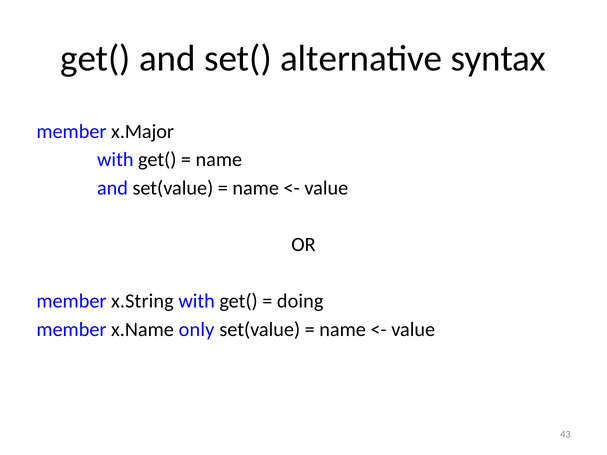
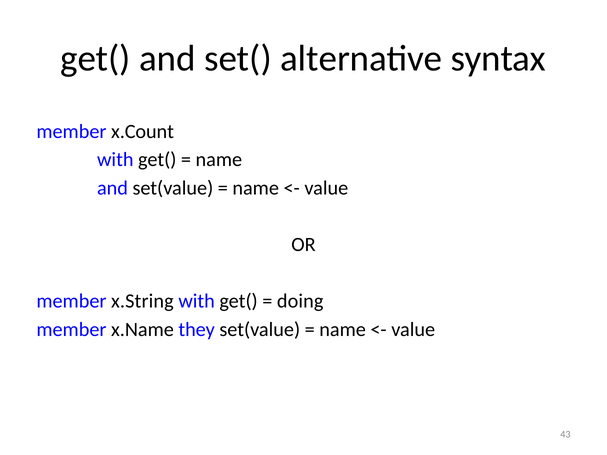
x.Major: x.Major -> x.Count
only: only -> they
